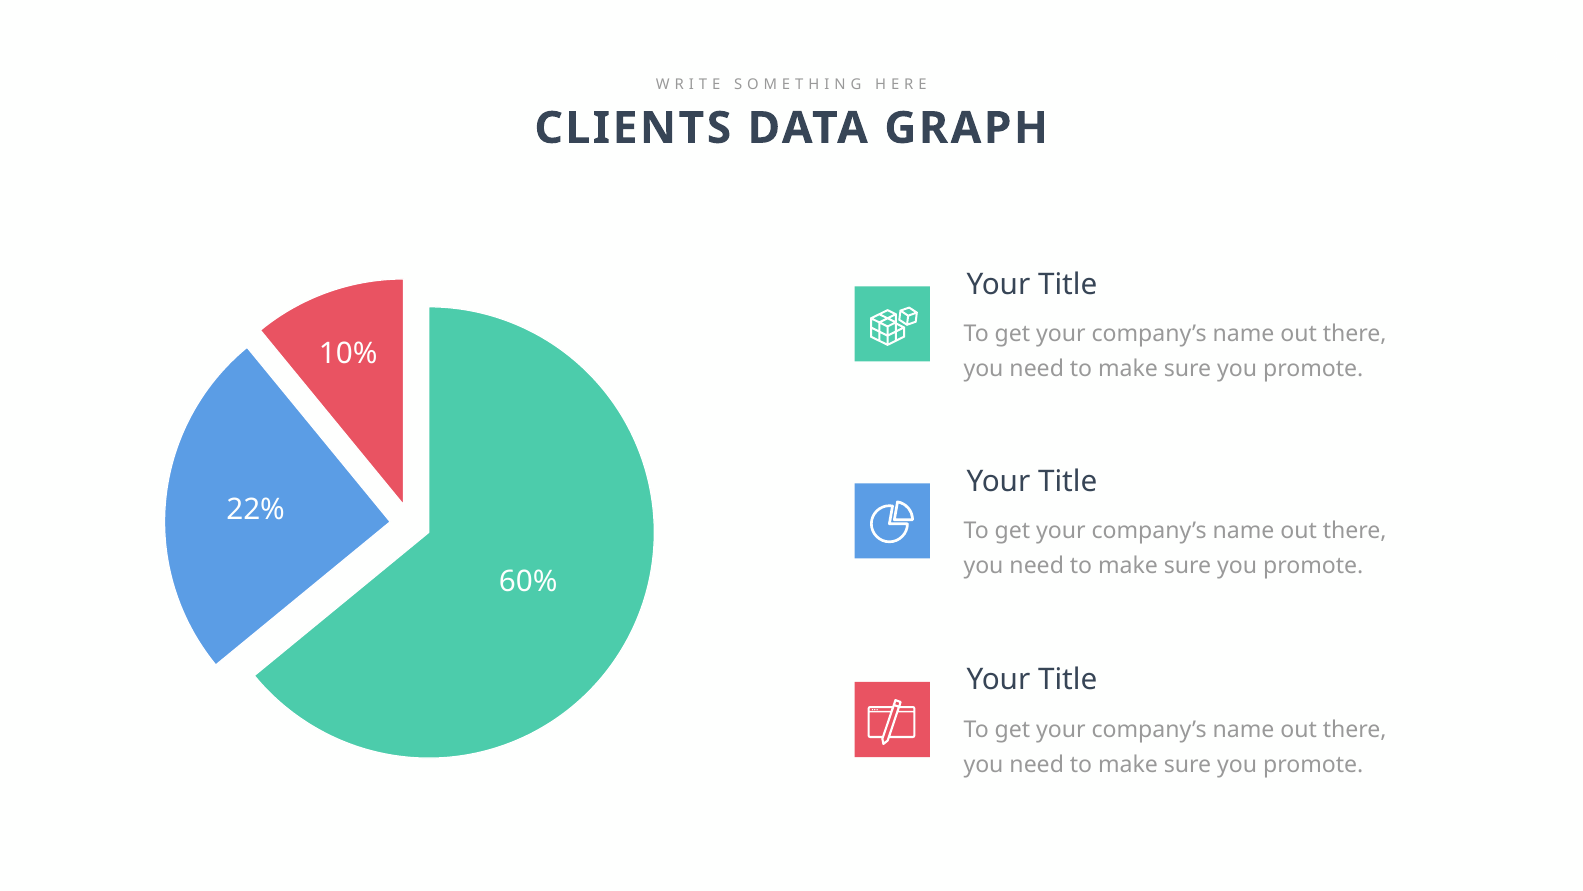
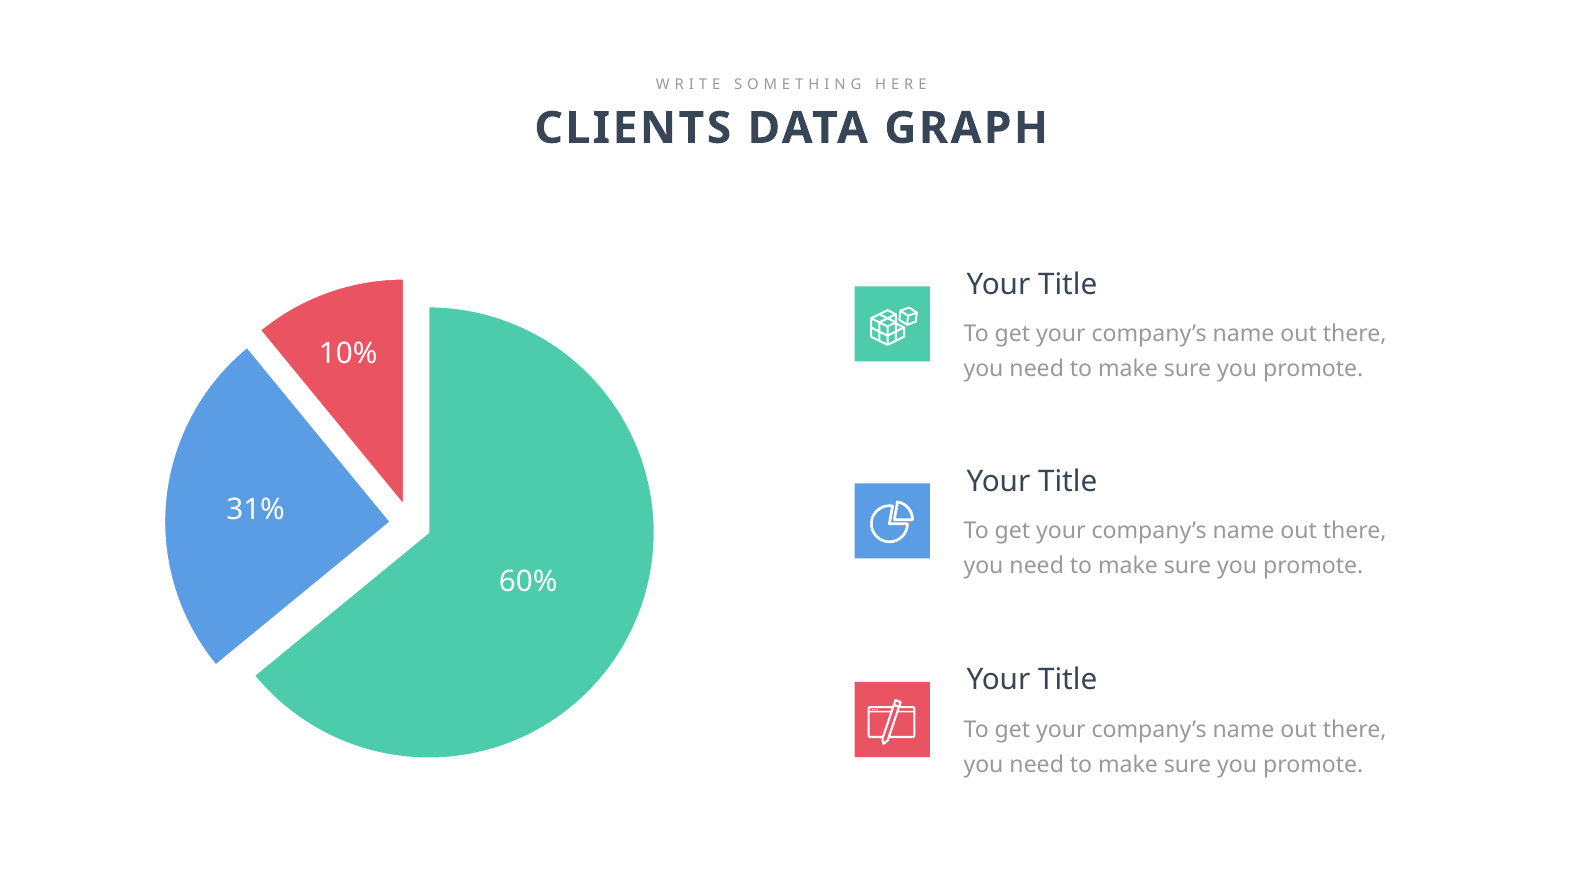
22%: 22% -> 31%
